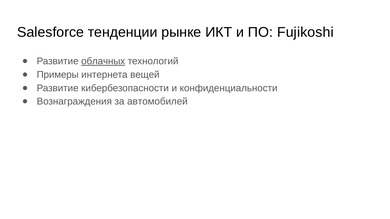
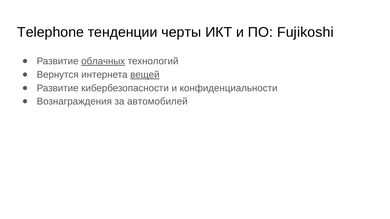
Salesforce: Salesforce -> Telephone
рынке: рынке -> черты
Примеры: Примеры -> Вернутся
вещей underline: none -> present
